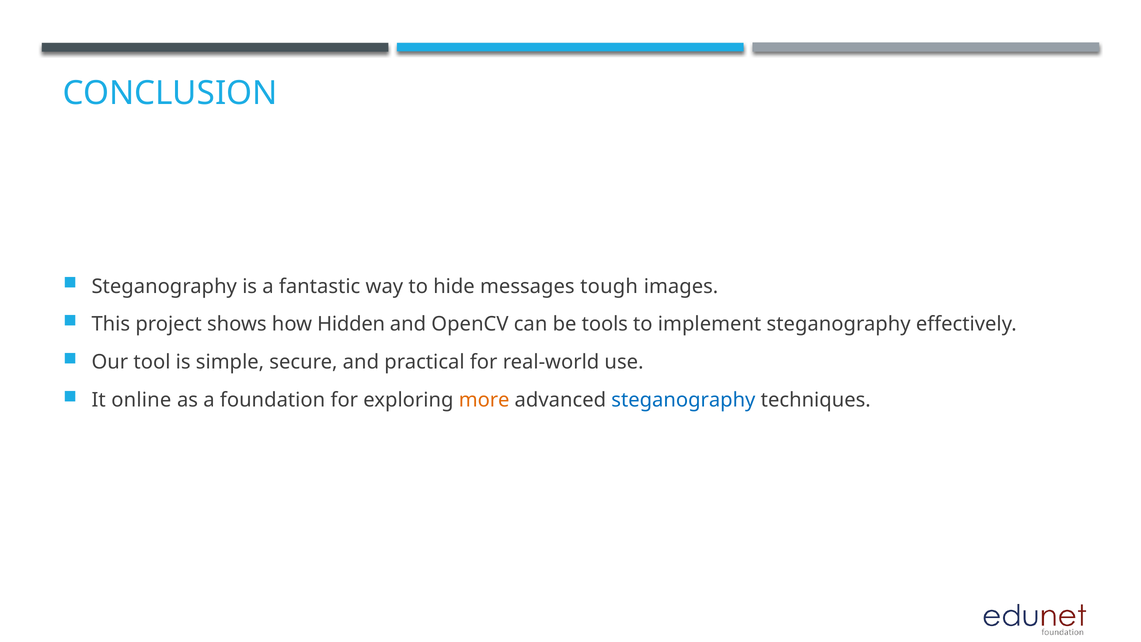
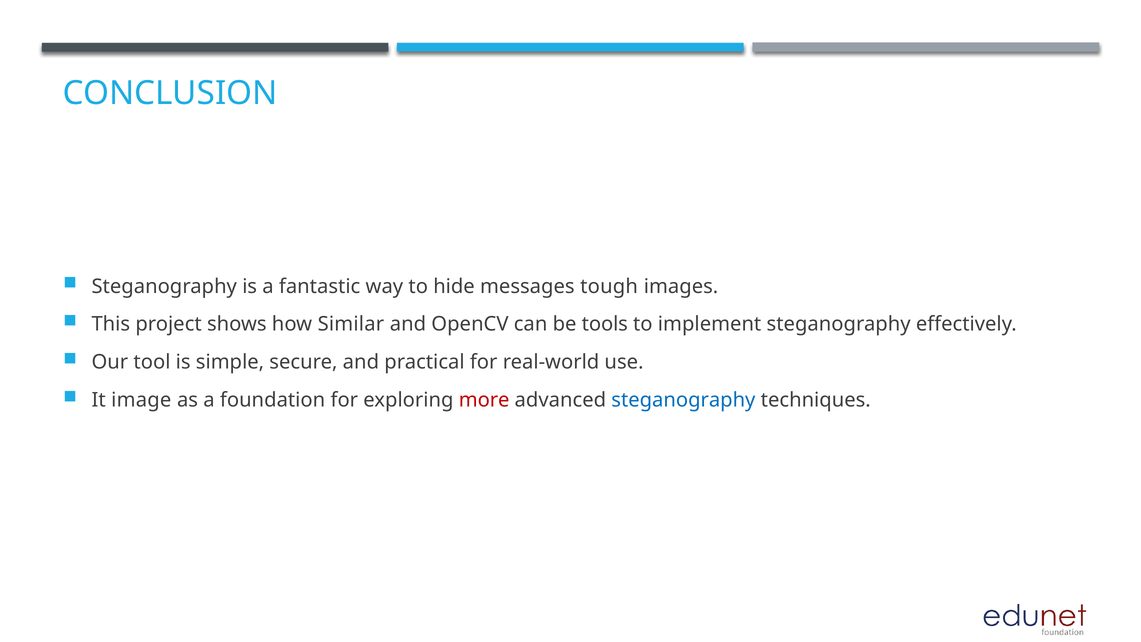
Hidden: Hidden -> Similar
online: online -> image
more colour: orange -> red
